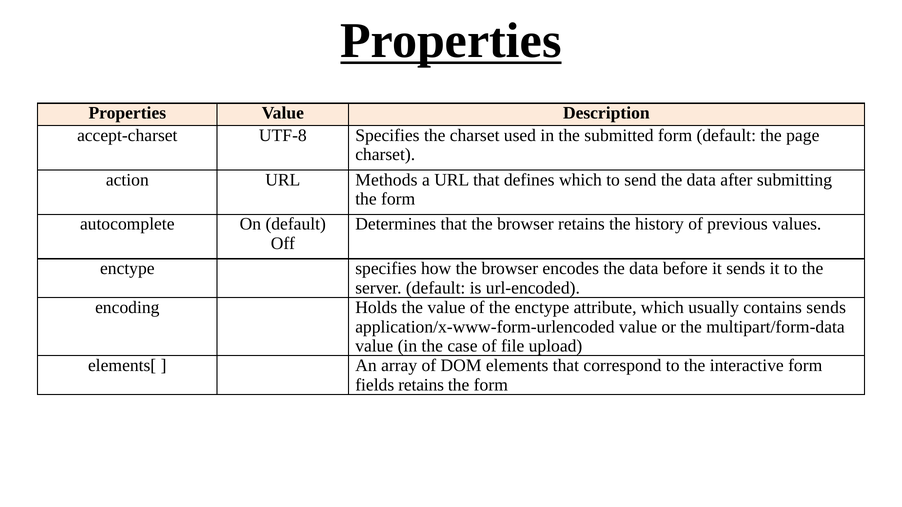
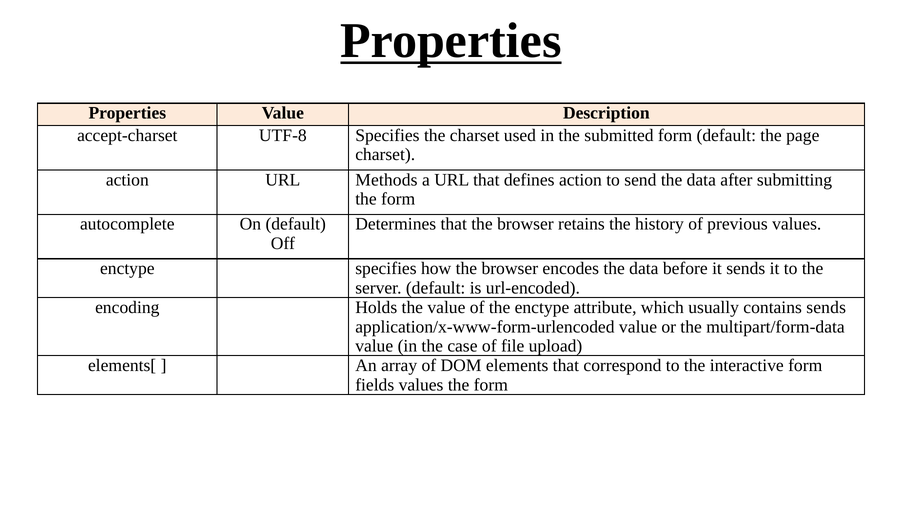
defines which: which -> action
fields retains: retains -> values
